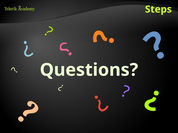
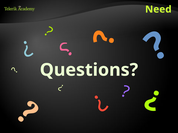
Steps: Steps -> Need
